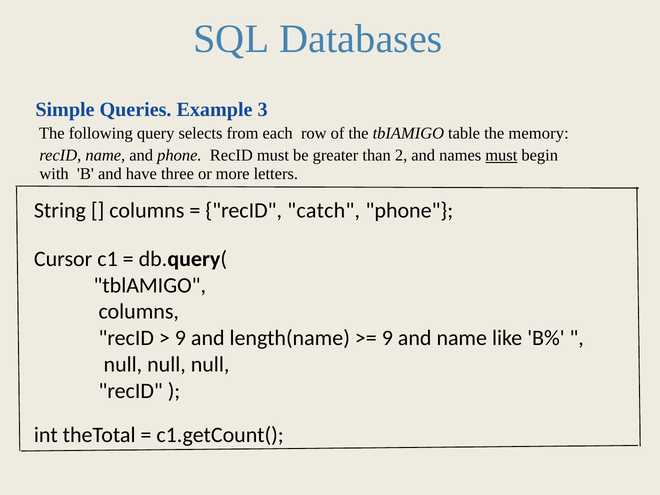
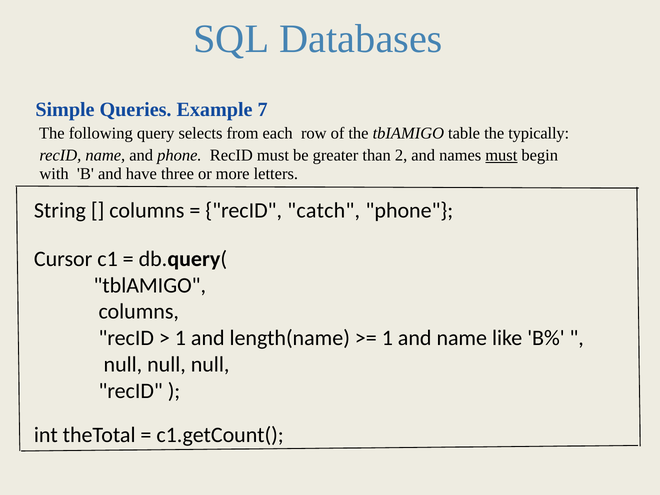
3: 3 -> 7
memory: memory -> typically
9 at (180, 338): 9 -> 1
9 at (387, 338): 9 -> 1
